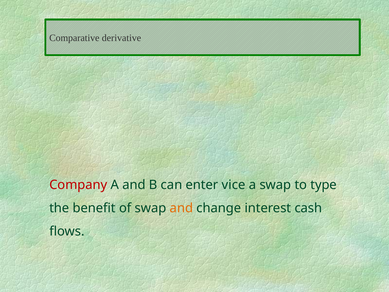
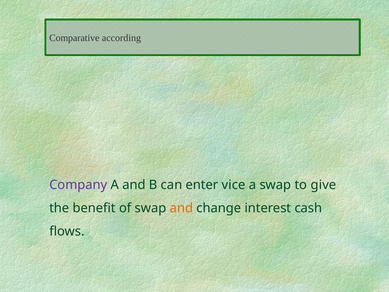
derivative: derivative -> according
Company colour: red -> purple
type: type -> give
